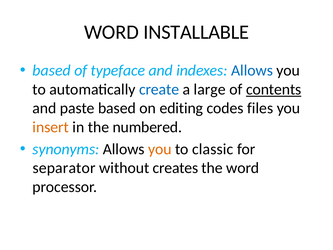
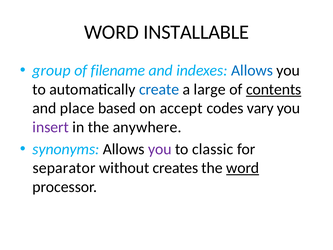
based at (52, 70): based -> group
typeface: typeface -> filename
paste: paste -> place
editing: editing -> accept
files: files -> vary
insert colour: orange -> purple
numbered: numbered -> anywhere
you at (160, 149) colour: orange -> purple
word at (243, 168) underline: none -> present
